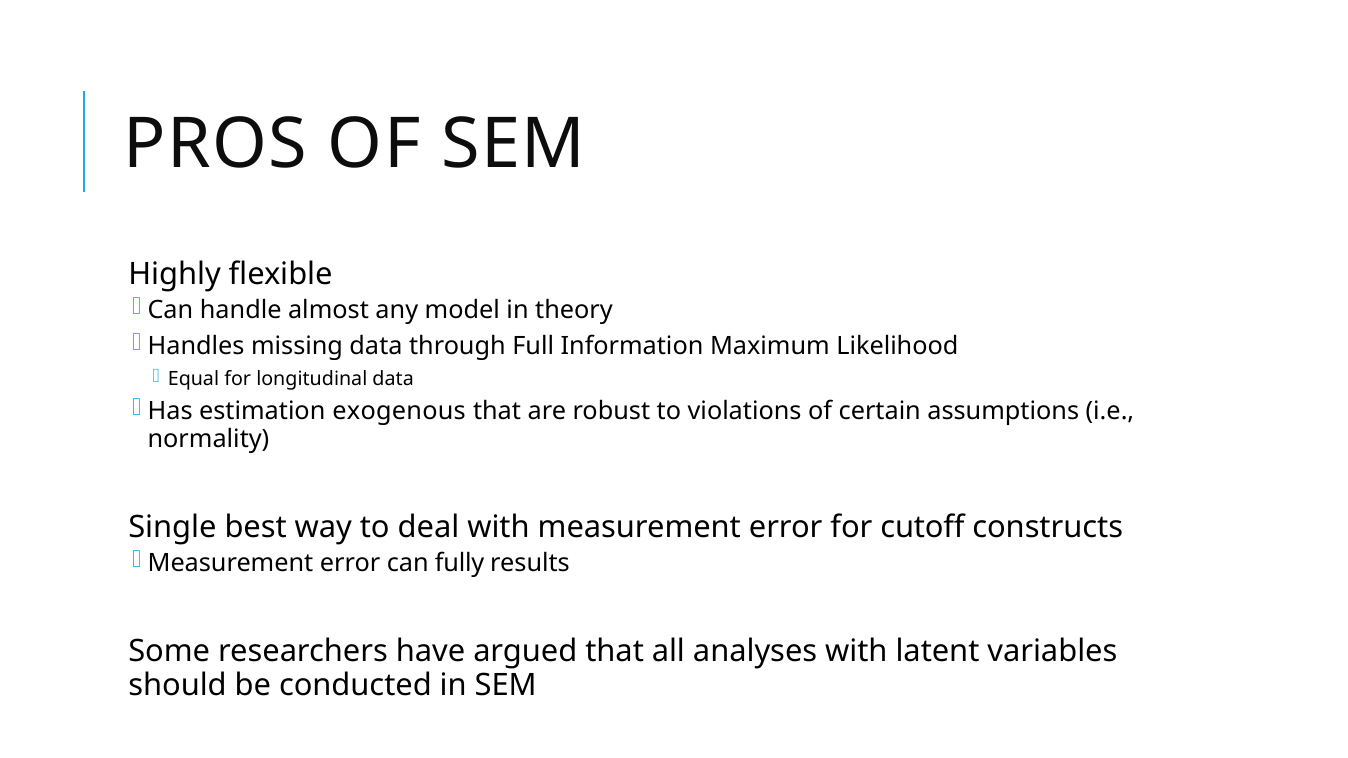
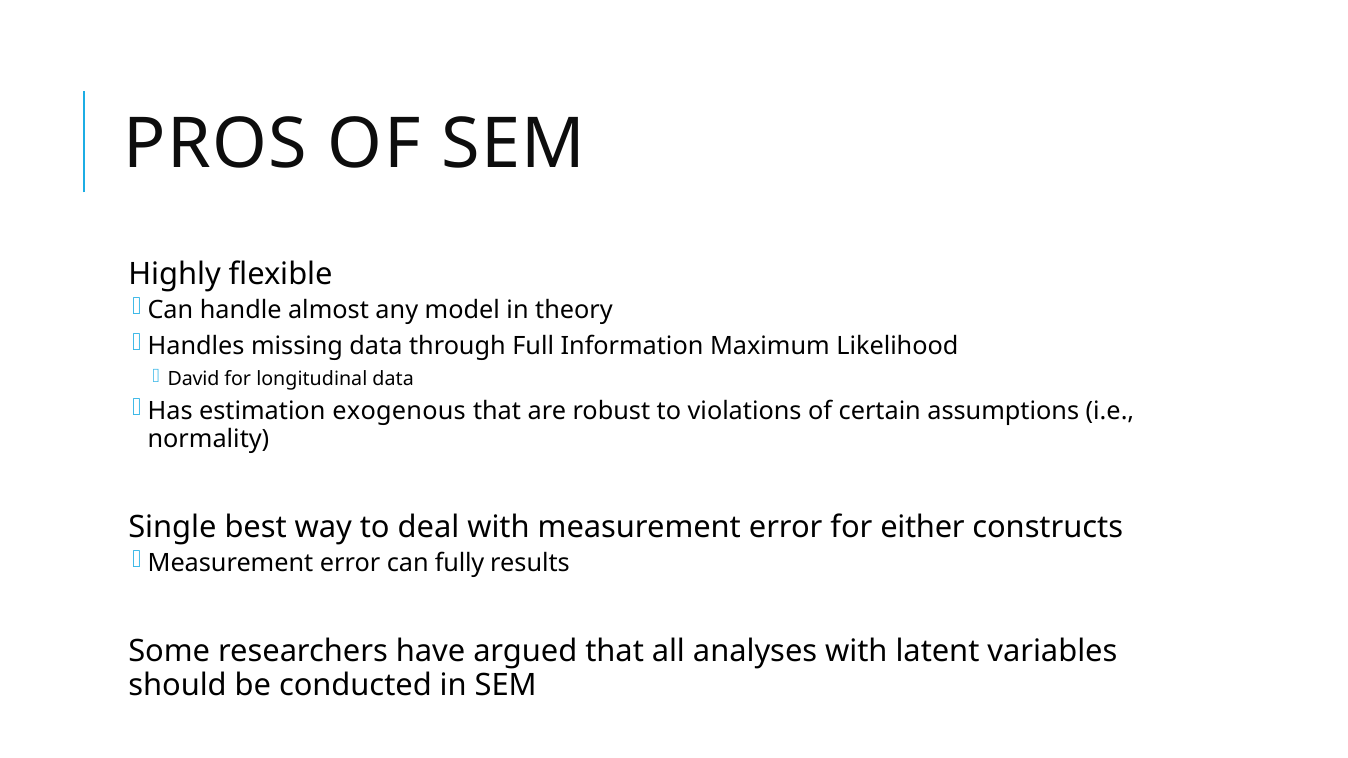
Equal: Equal -> David
cutoff: cutoff -> either
